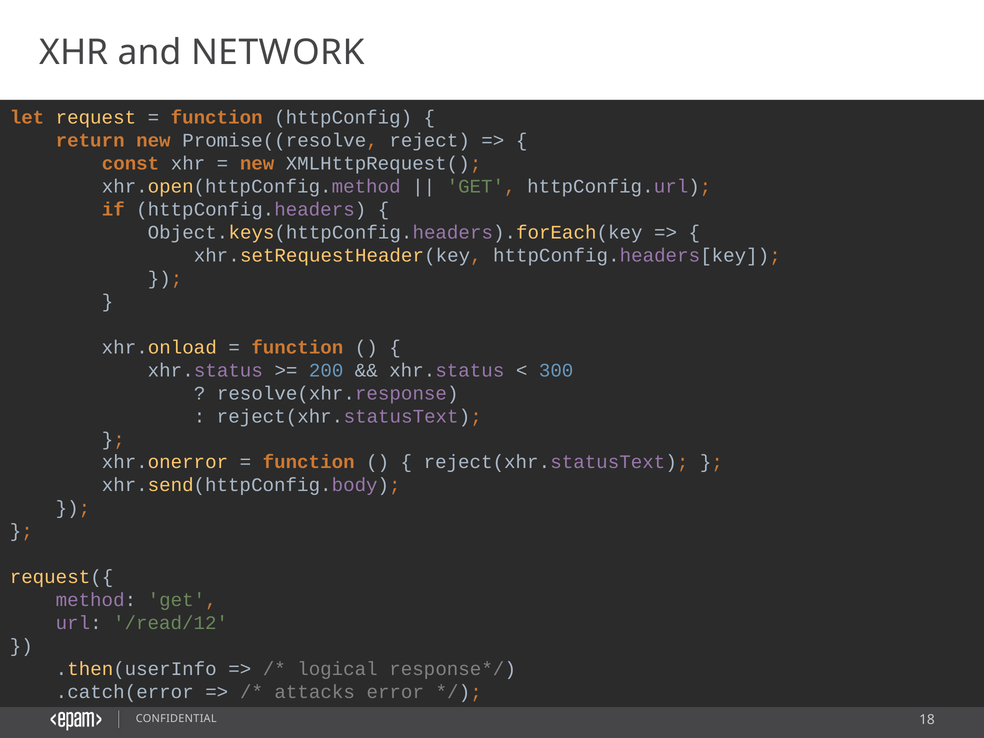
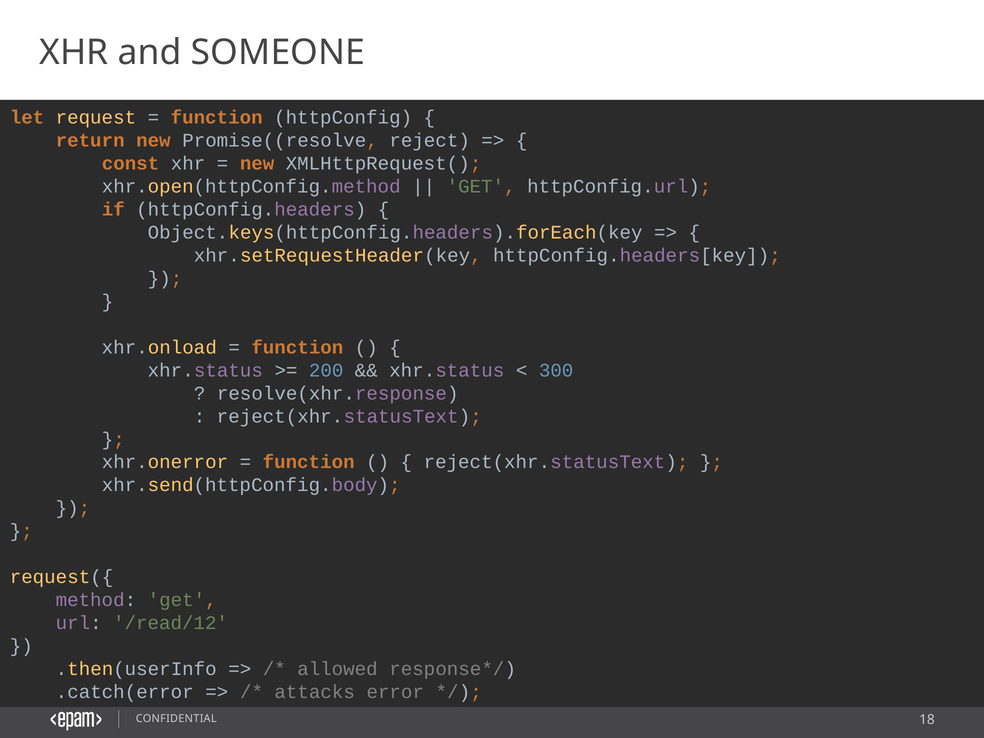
NETWORK: NETWORK -> SOMEONE
logical: logical -> allowed
